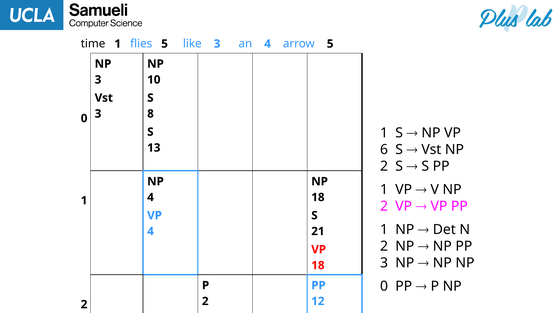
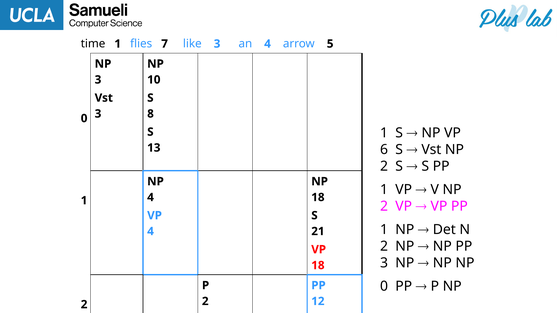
flies 5: 5 -> 7
